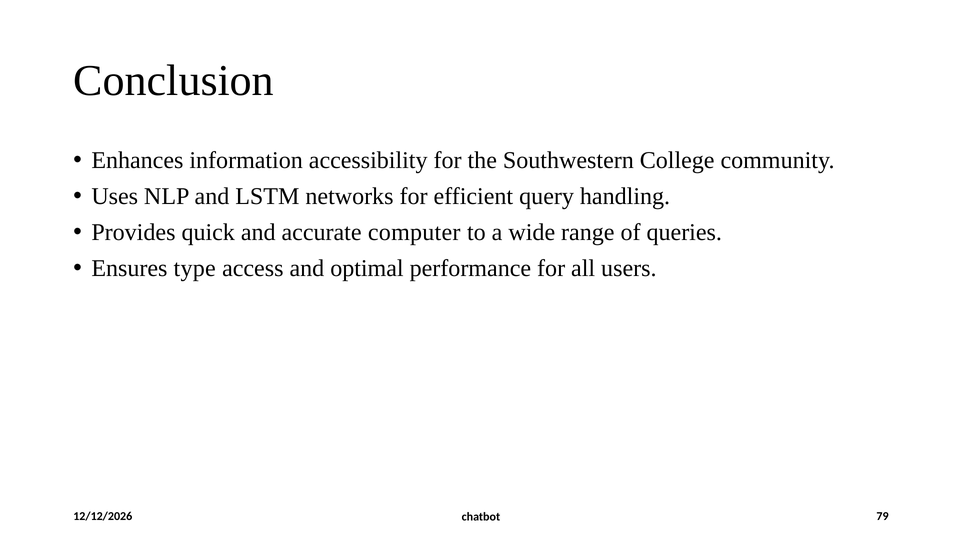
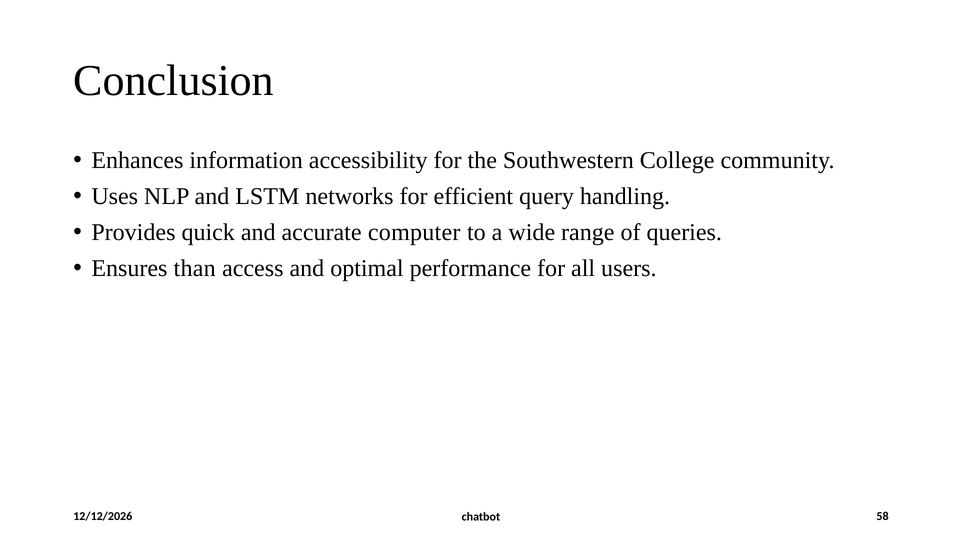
type: type -> than
79: 79 -> 58
